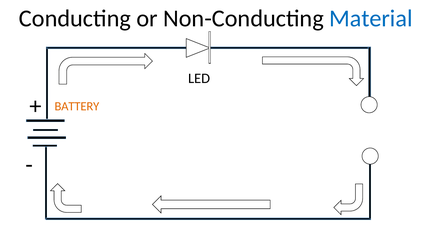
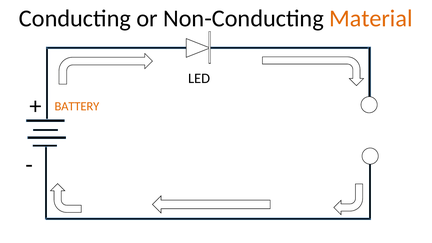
Material colour: blue -> orange
